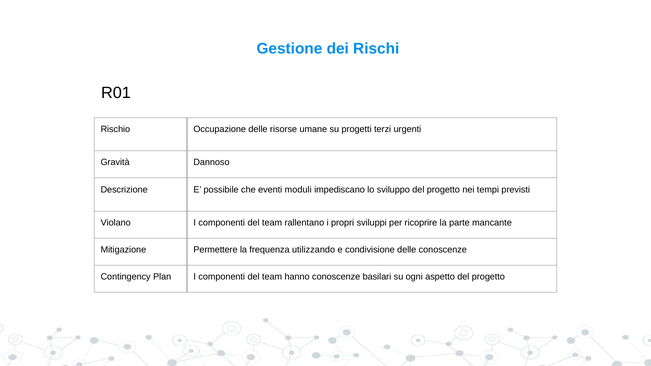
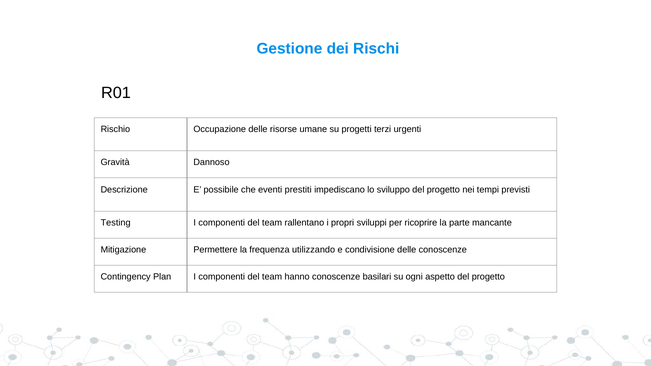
moduli: moduli -> prestiti
Violano: Violano -> Testing
